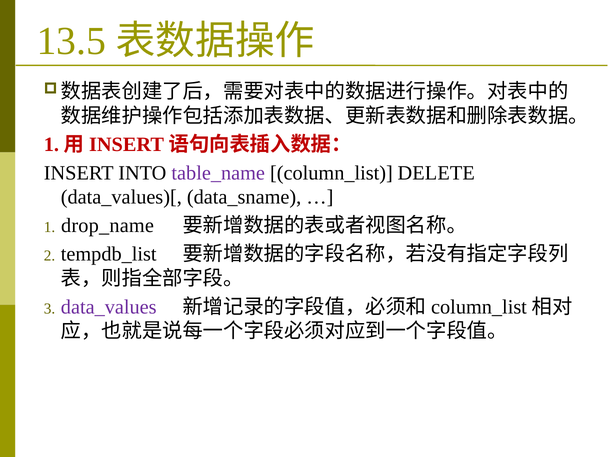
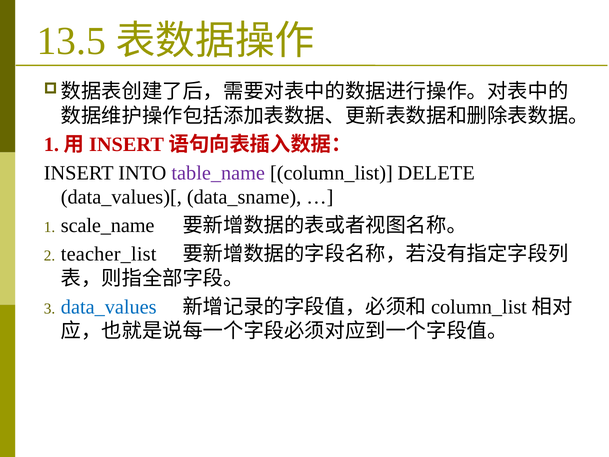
drop_name: drop_name -> scale_name
tempdb_list: tempdb_list -> teacher_list
data_values colour: purple -> blue
